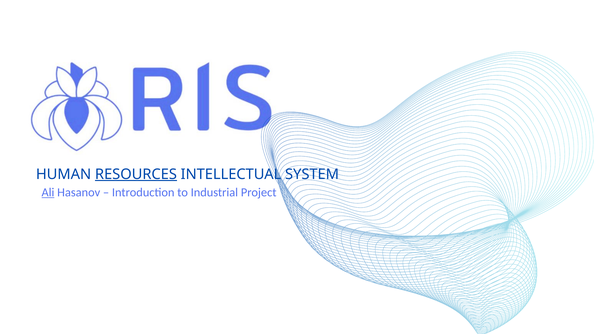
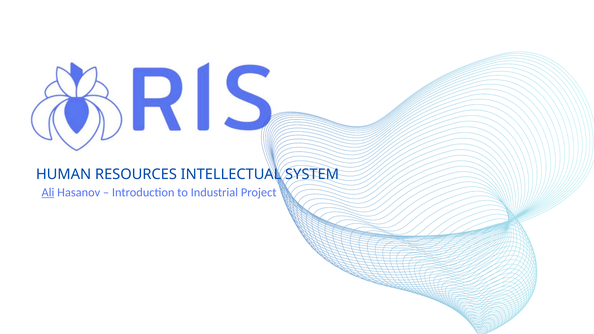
RESOURCES underline: present -> none
